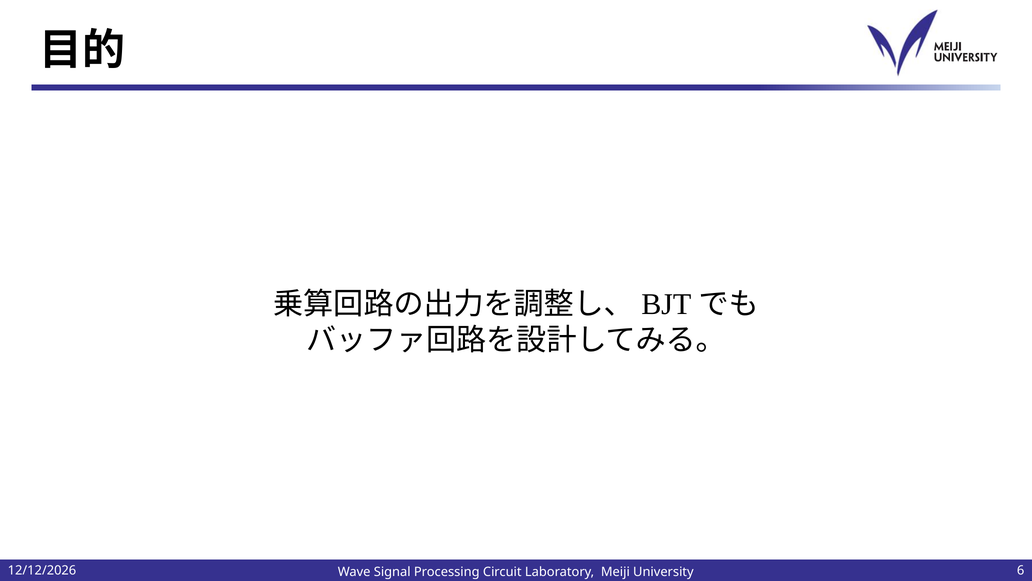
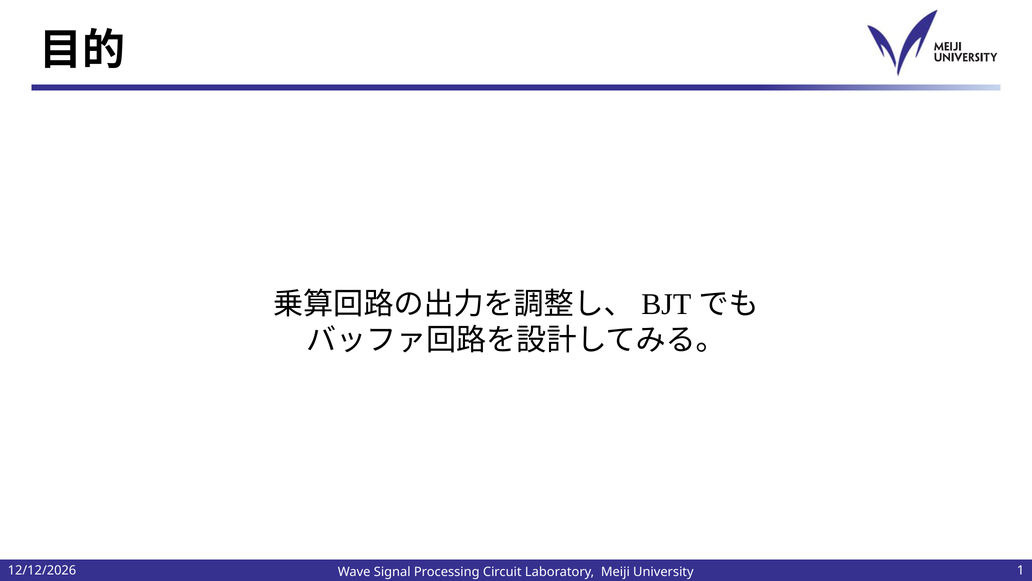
6: 6 -> 1
